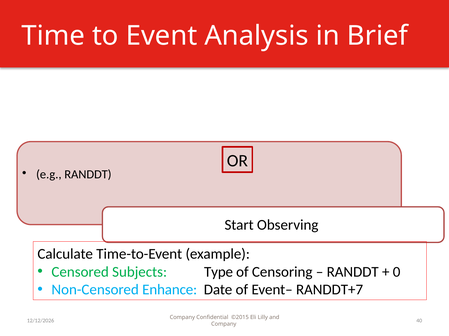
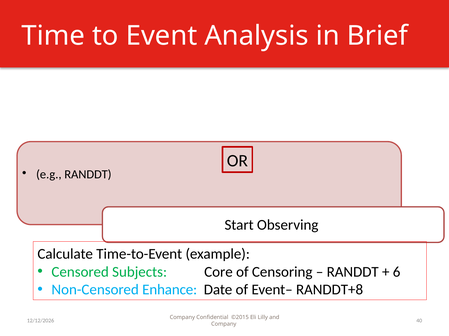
Type: Type -> Core
0: 0 -> 6
RANDDT+7: RANDDT+7 -> RANDDT+8
